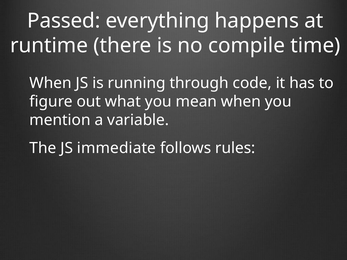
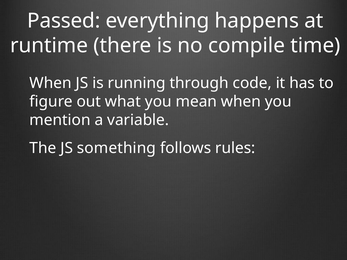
immediate: immediate -> something
